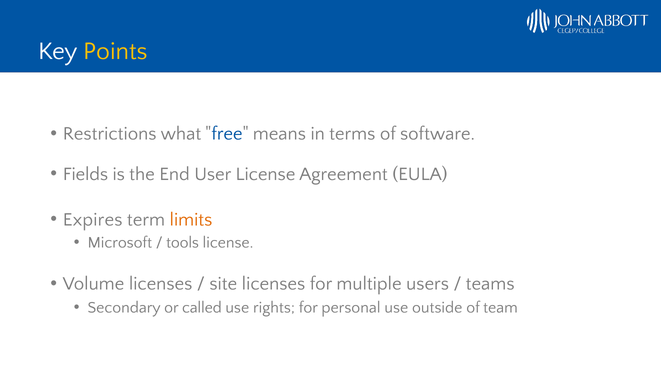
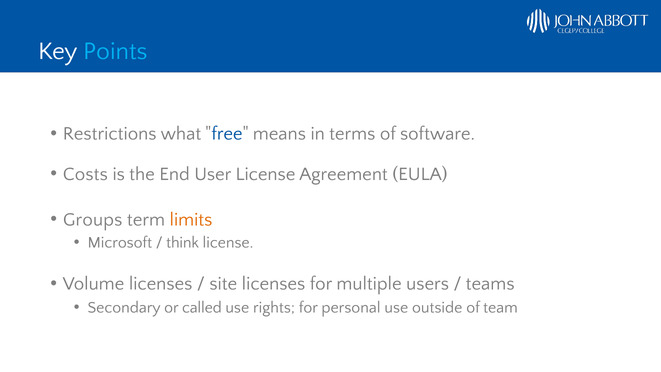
Points colour: yellow -> light blue
Fields: Fields -> Costs
Expires: Expires -> Groups
tools: tools -> think
